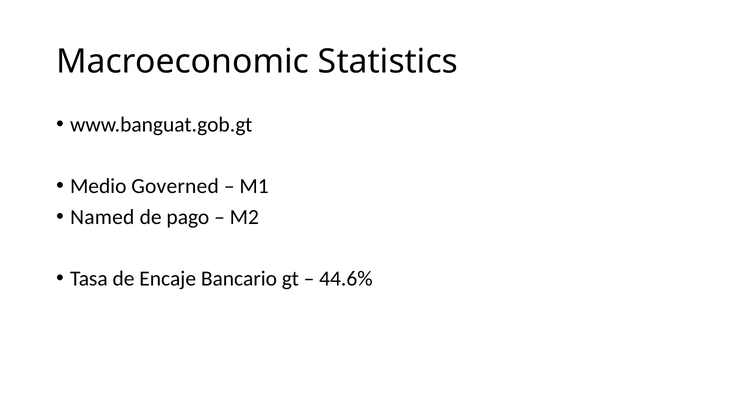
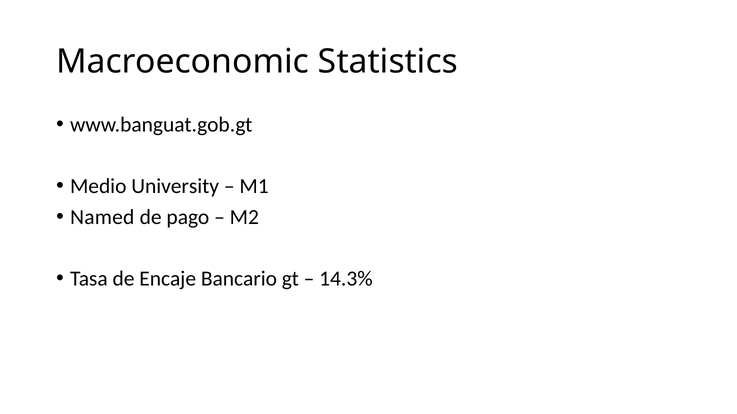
Governed: Governed -> University
44.6%: 44.6% -> 14.3%
